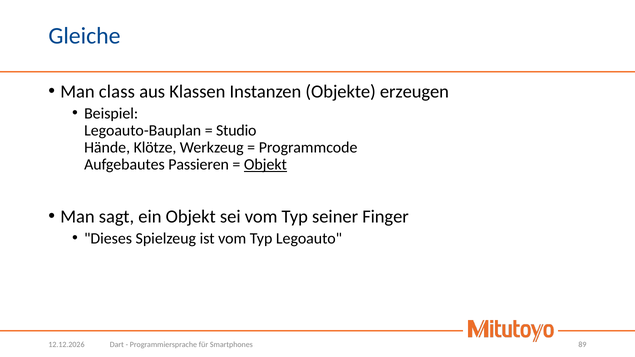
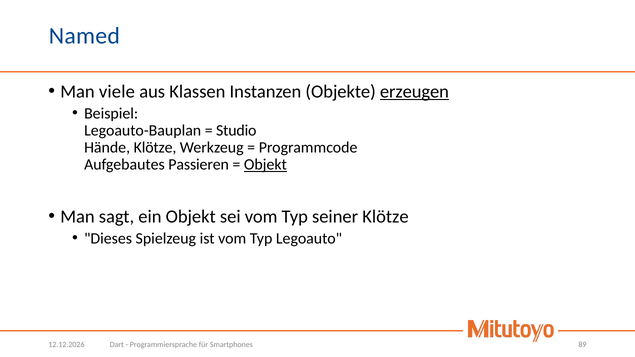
Gleiche: Gleiche -> Named
class: class -> viele
erzeugen underline: none -> present
seiner Finger: Finger -> Klötze
